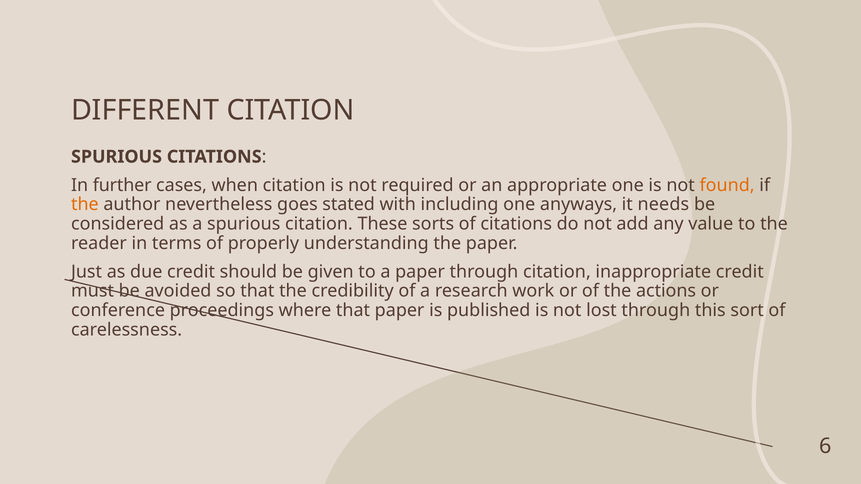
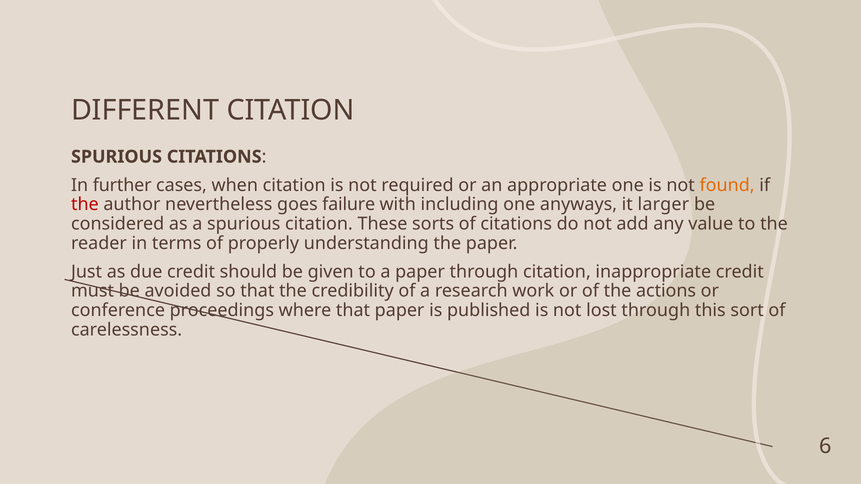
the at (85, 205) colour: orange -> red
stated: stated -> failure
needs: needs -> larger
